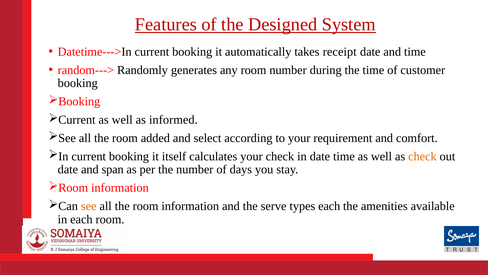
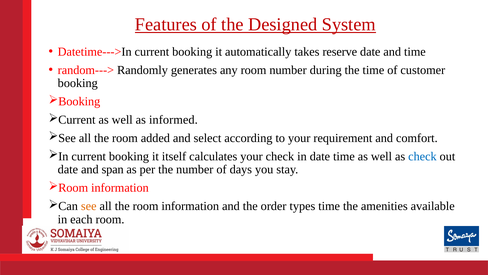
receipt: receipt -> reserve
check at (422, 156) colour: orange -> blue
serve: serve -> order
types each: each -> time
